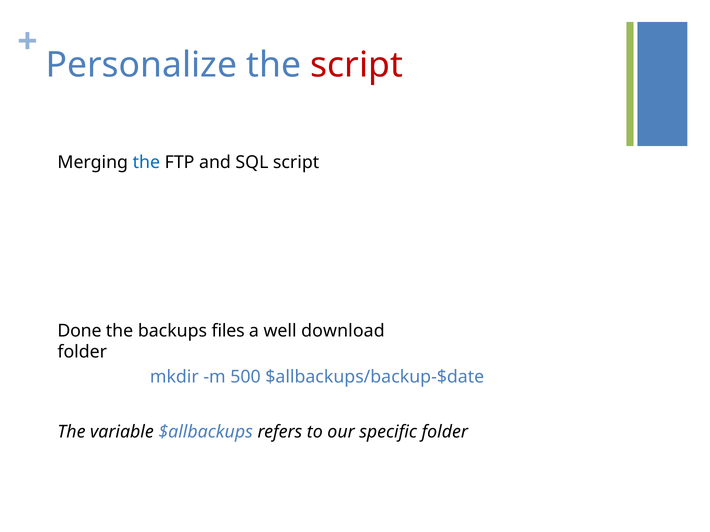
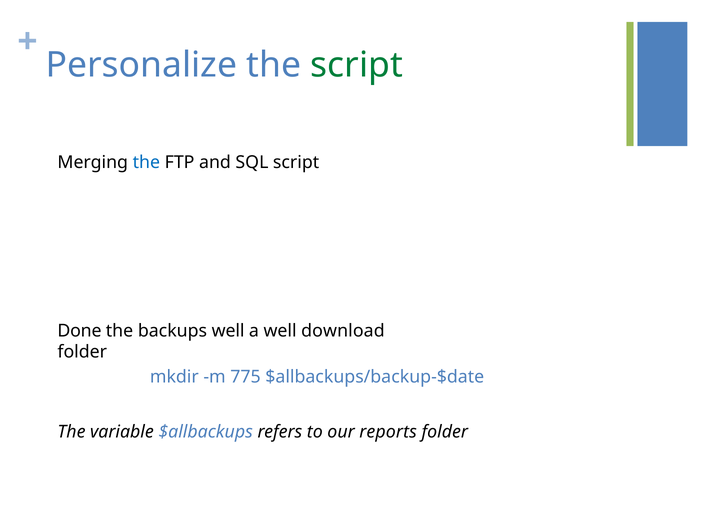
script at (357, 65) colour: red -> green
backups files: files -> well
500: 500 -> 775
specific: specific -> reports
